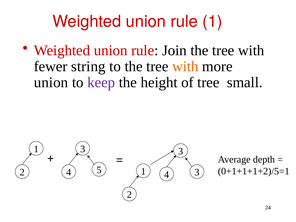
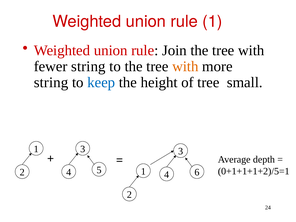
union at (51, 82): union -> string
keep colour: purple -> blue
4 3: 3 -> 6
